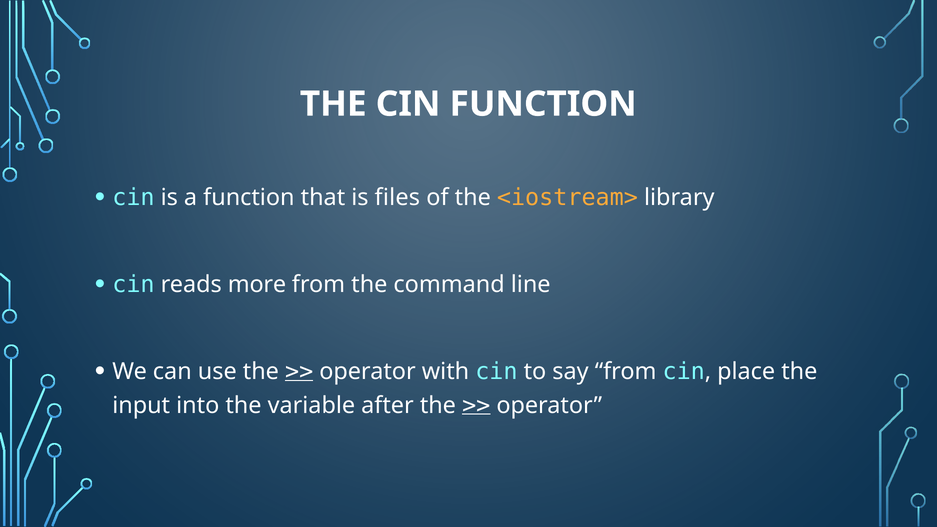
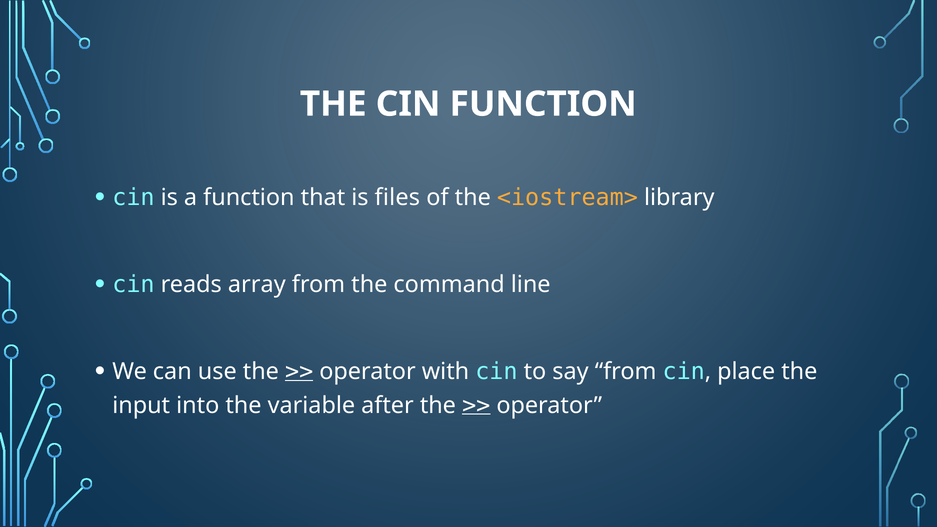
more: more -> array
